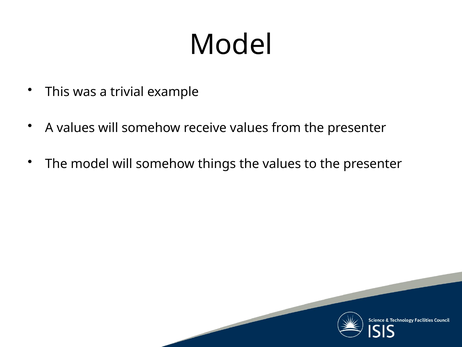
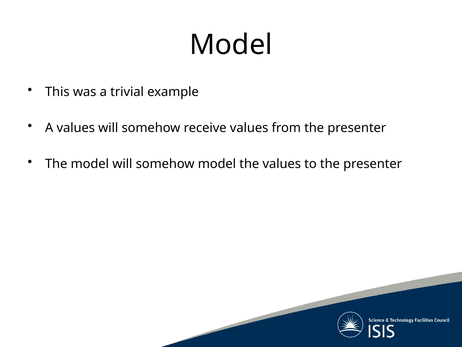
somehow things: things -> model
